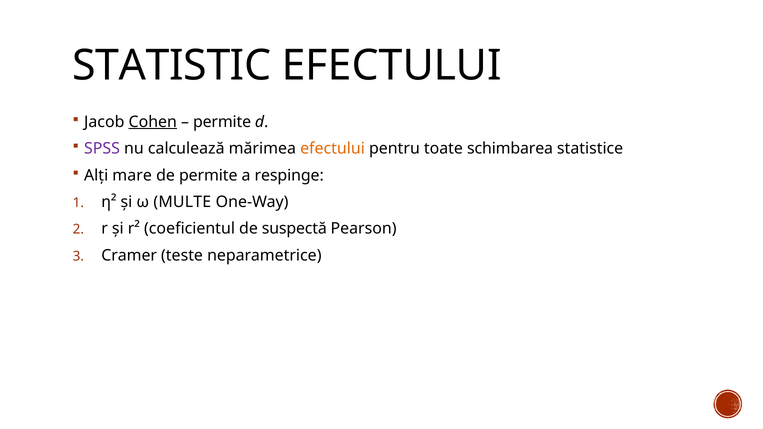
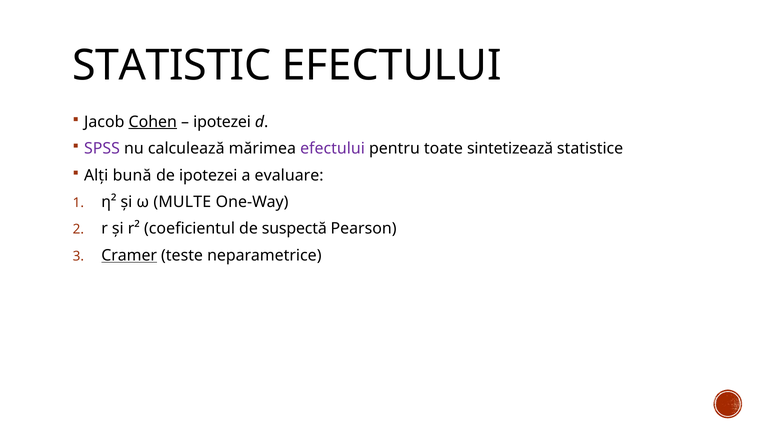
permite at (222, 122): permite -> ipotezei
efectului at (333, 149) colour: orange -> purple
schimbarea: schimbarea -> sintetizează
mare: mare -> bună
de permite: permite -> ipotezei
respinge: respinge -> evaluare
Cramer underline: none -> present
